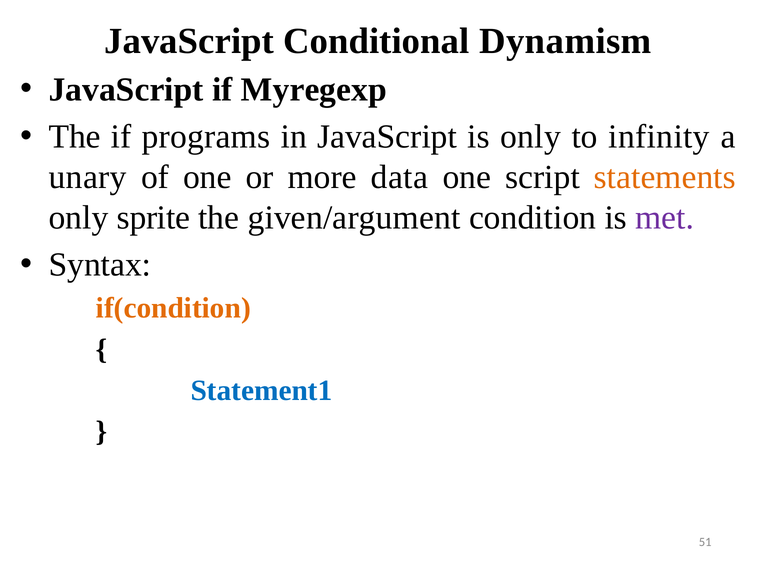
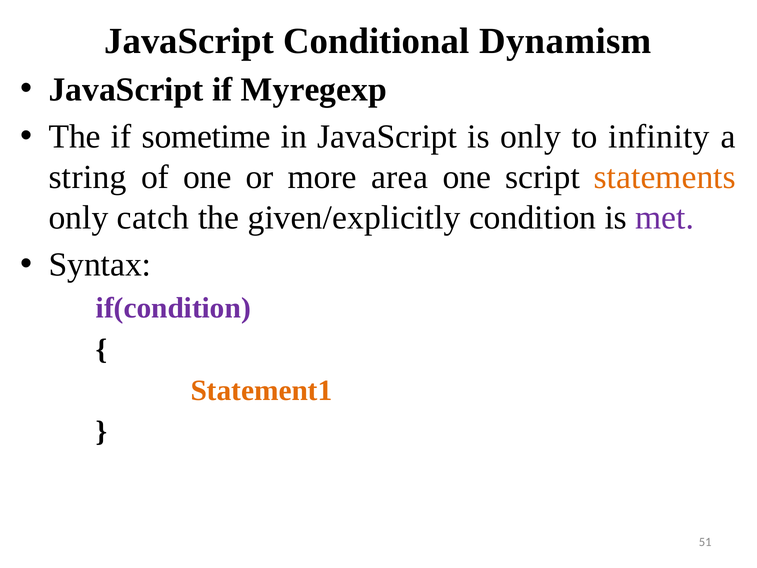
programs: programs -> sometime
unary: unary -> string
data: data -> area
sprite: sprite -> catch
given/argument: given/argument -> given/explicitly
if(condition colour: orange -> purple
Statement1 colour: blue -> orange
